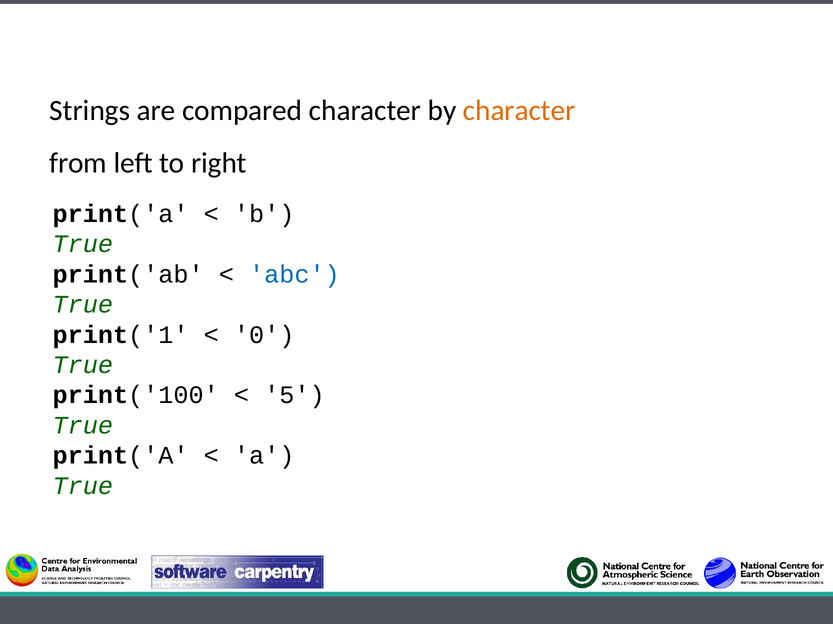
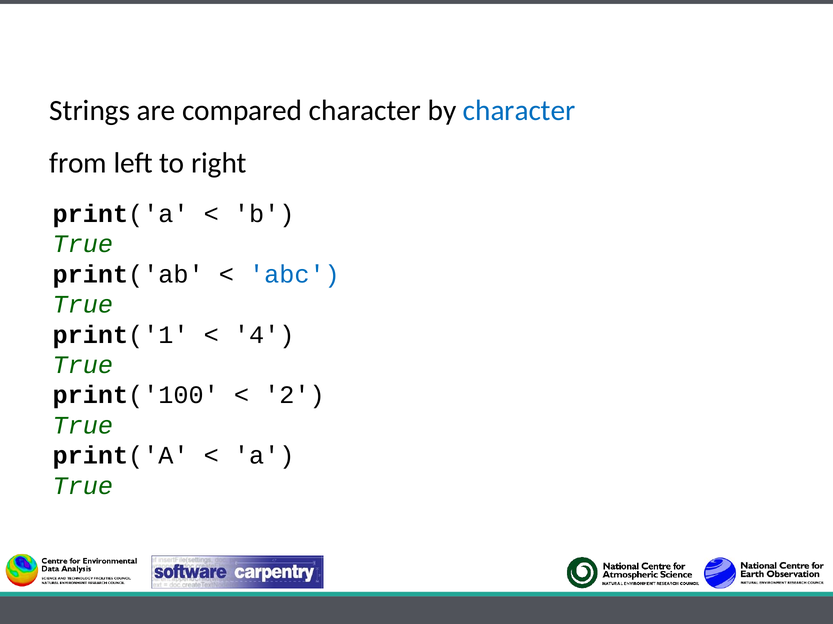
character at (519, 111) colour: orange -> blue
0: 0 -> 4
5: 5 -> 2
